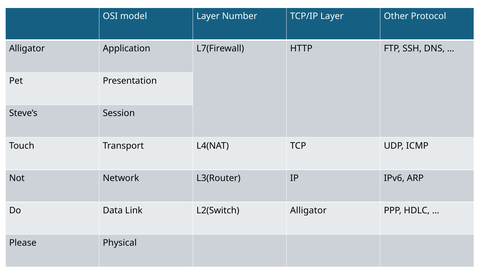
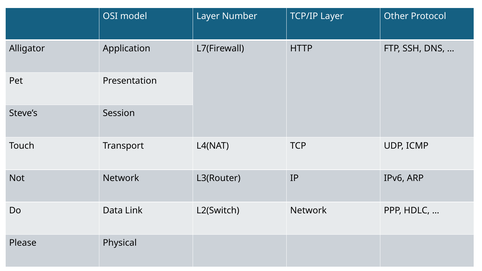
L2(Switch Alligator: Alligator -> Network
